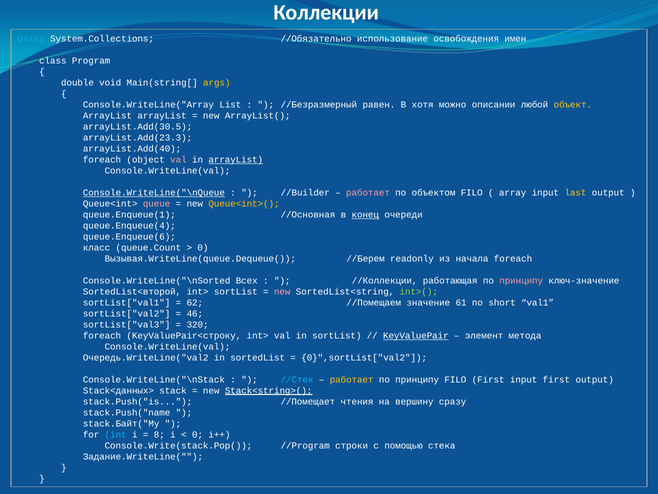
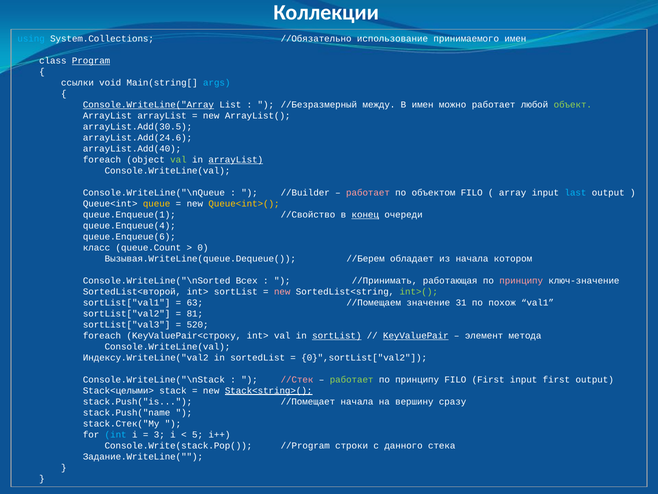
освобождения: освобождения -> принимаемого
Program underline: none -> present
double: double -> ссылки
args colour: yellow -> light blue
Console.WriteLine("Array underline: none -> present
равен: равен -> между
В хотя: хотя -> имен
можно описании: описании -> работает
объект colour: yellow -> light green
arrayList.Add(23.3: arrayList.Add(23.3 -> arrayList.Add(24.6
val at (178, 160) colour: pink -> light green
Console.WriteLine("\nQueue underline: present -> none
last colour: yellow -> light blue
queue colour: pink -> yellow
//Основная: //Основная -> //Свойство
readonly: readonly -> обладает
начала foreach: foreach -> котором
//Коллекции: //Коллекции -> //Принимать
62: 62 -> 63
61: 61 -> 31
short: short -> похож
46: 46 -> 81
320: 320 -> 520
sortList at (337, 335) underline: none -> present
Очередь.WriteLine("val2: Очередь.WriteLine("val2 -> Индексу.WriteLine("val2
//Стек colour: light blue -> pink
работает at (352, 379) colour: yellow -> light green
Stack<данных>: Stack<данных> -> Stack<целыми>
//Помещает чтения: чтения -> начала
stack.Байт("My: stack.Байт("My -> stack.Стек("My
8: 8 -> 3
0 at (198, 434): 0 -> 5
помощью: помощью -> данного
